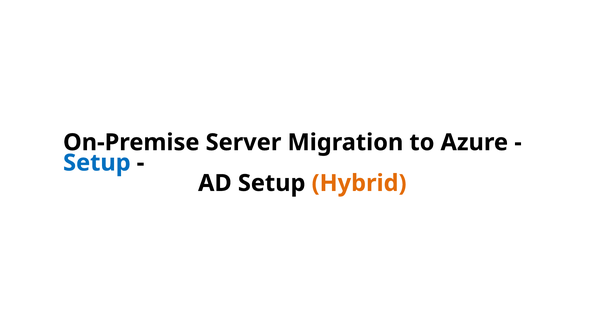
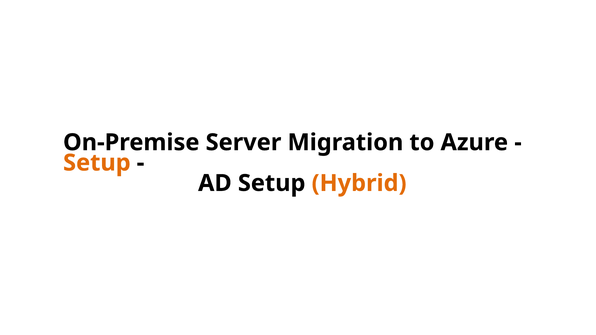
Setup at (97, 163) colour: blue -> orange
